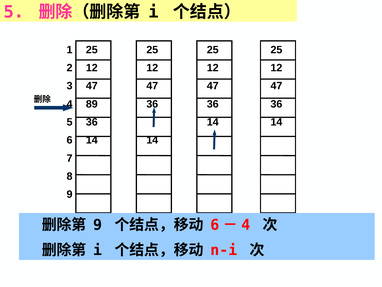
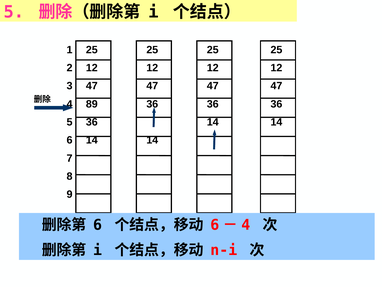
9 at (98, 224): 9 -> 6
